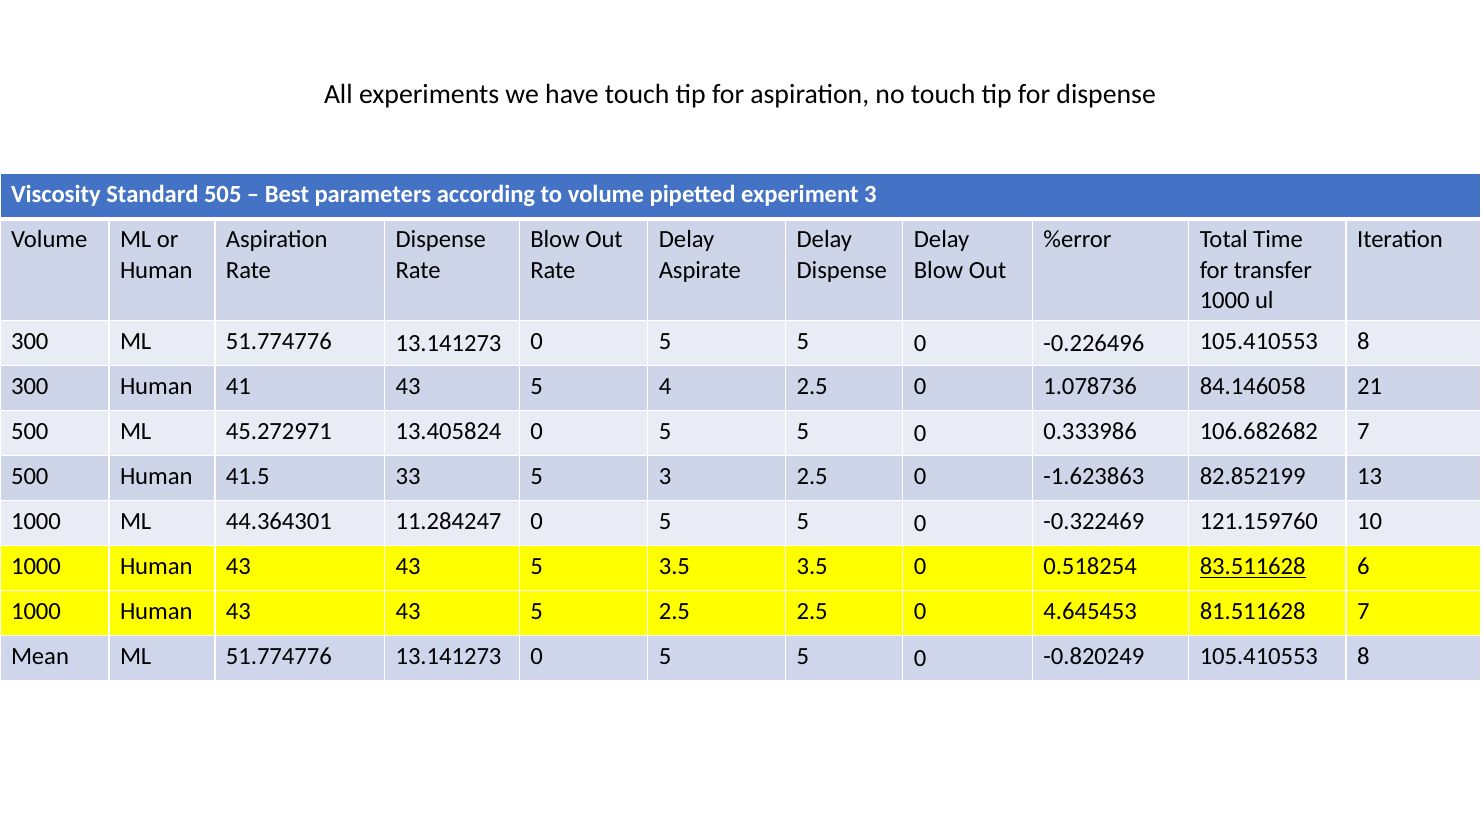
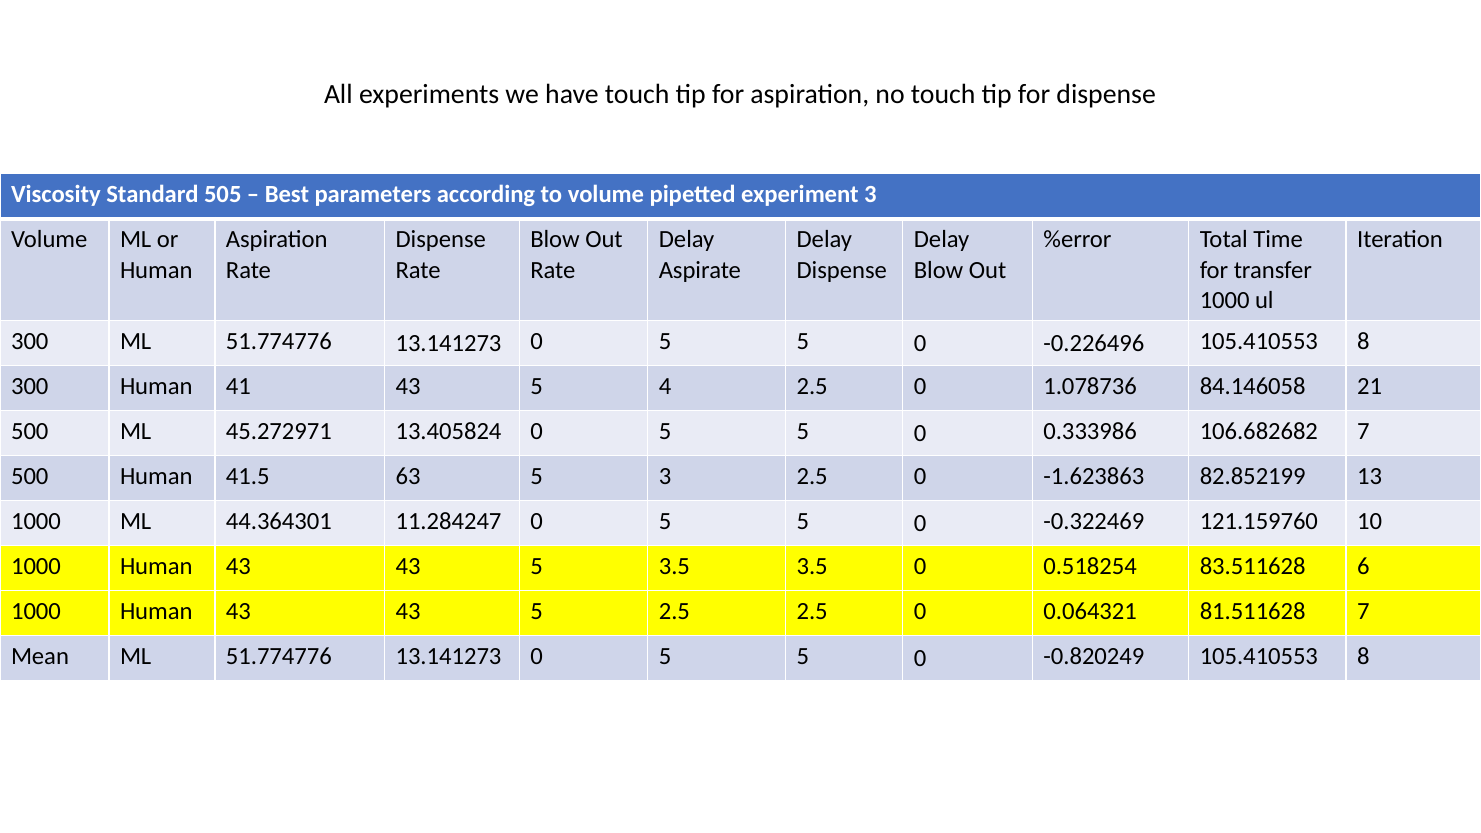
33: 33 -> 63
83.511628 underline: present -> none
4.645453: 4.645453 -> 0.064321
